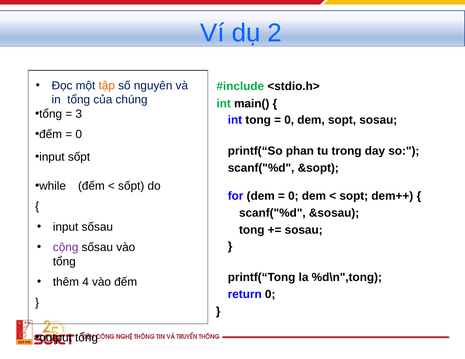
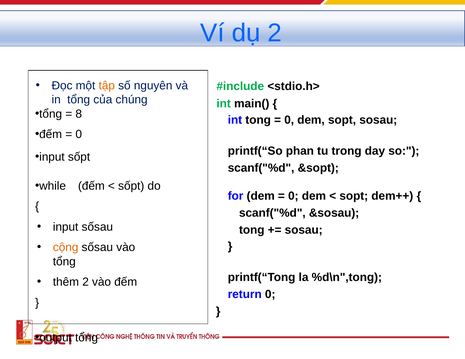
3: 3 -> 8
cộng colour: purple -> orange
thêm 4: 4 -> 2
